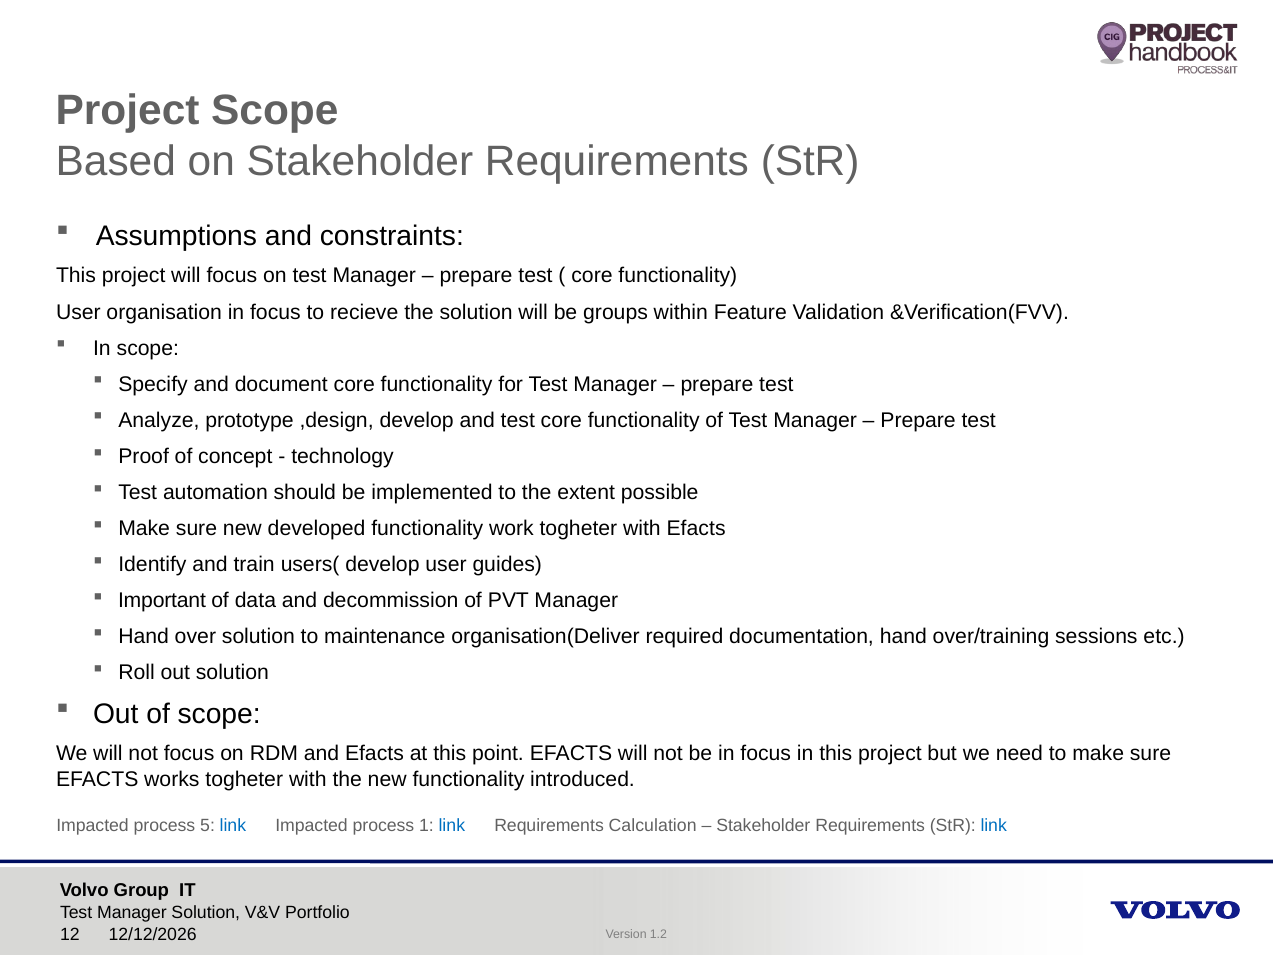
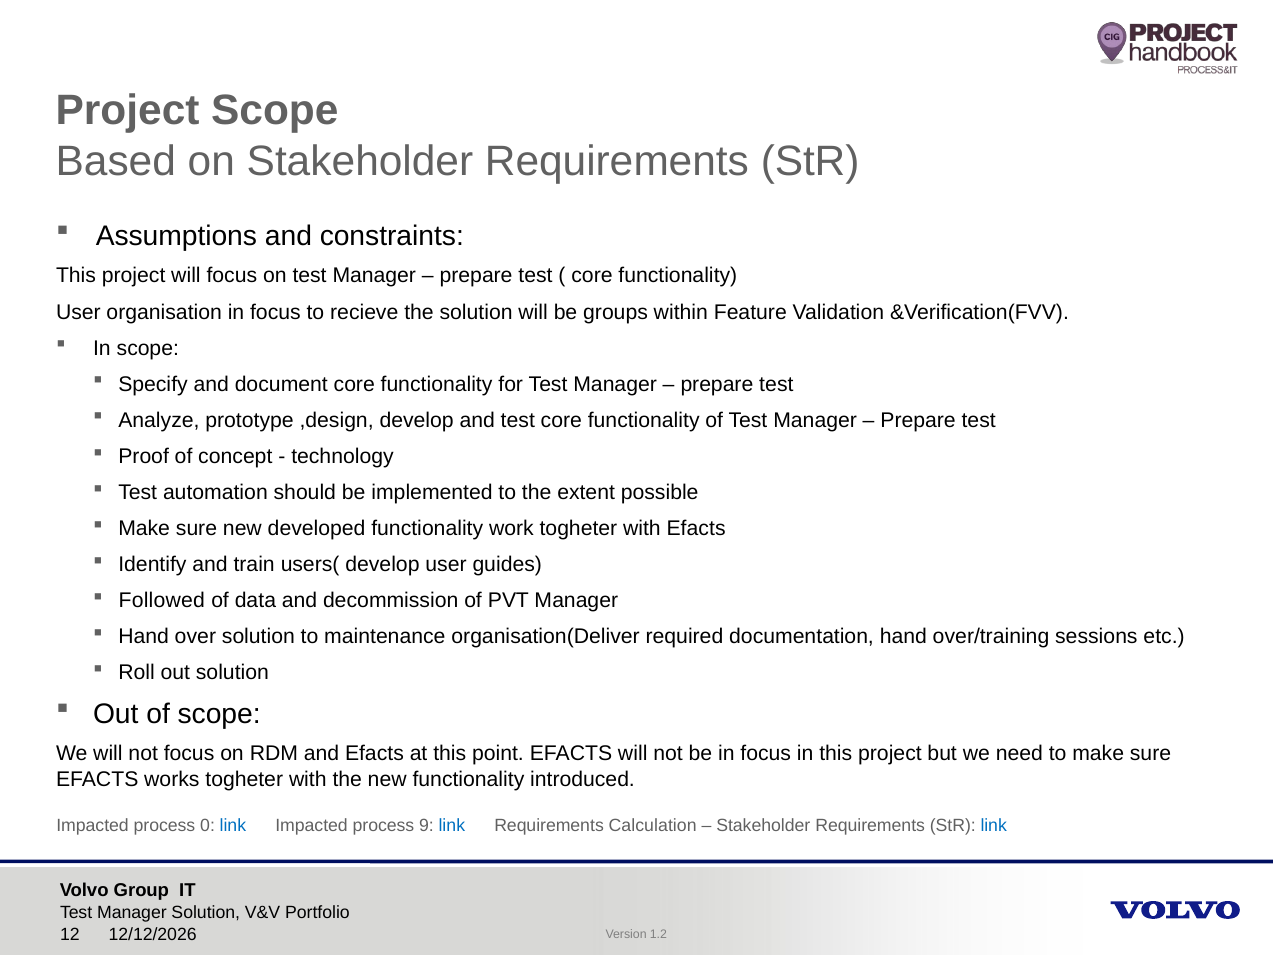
Important: Important -> Followed
5: 5 -> 0
1: 1 -> 9
